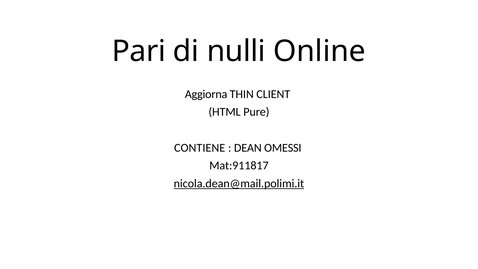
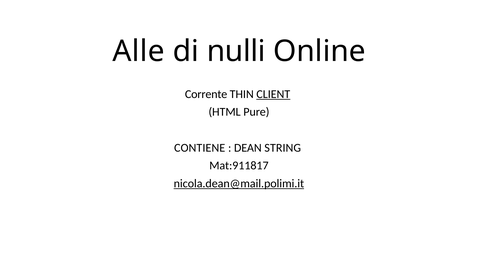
Pari: Pari -> Alle
Aggiorna: Aggiorna -> Corrente
CLIENT underline: none -> present
OMESSI: OMESSI -> STRING
